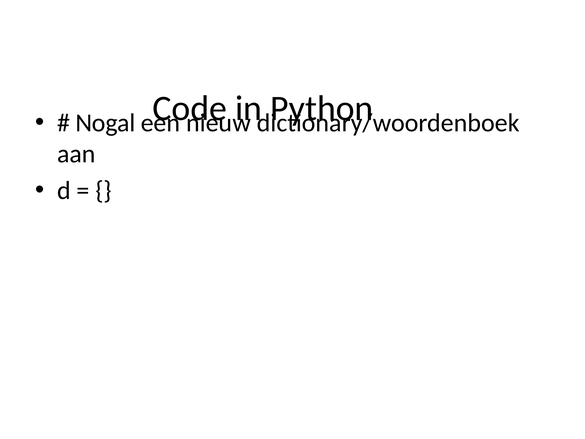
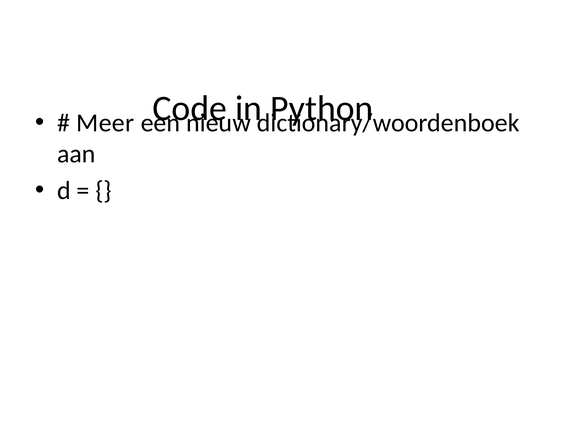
Nogal: Nogal -> Meer
